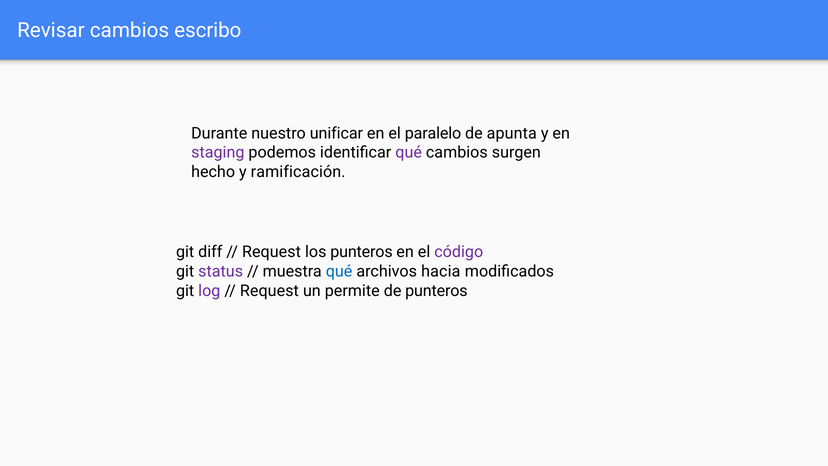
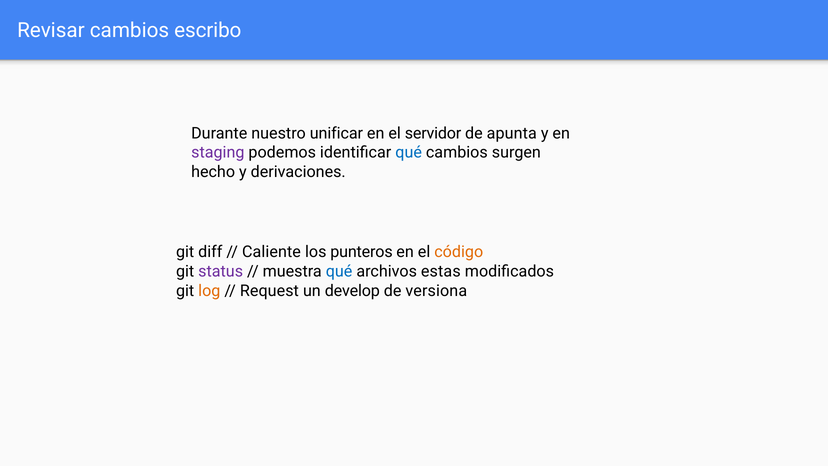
paralelo: paralelo -> servidor
qué at (409, 153) colour: purple -> blue
ramificación: ramificación -> derivaciones
Request at (271, 252): Request -> Caliente
código colour: purple -> orange
hacia: hacia -> estas
log colour: purple -> orange
permite: permite -> develop
de punteros: punteros -> versiona
